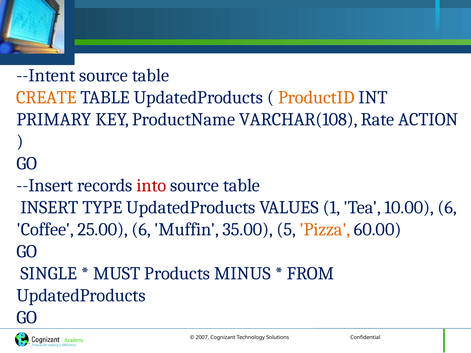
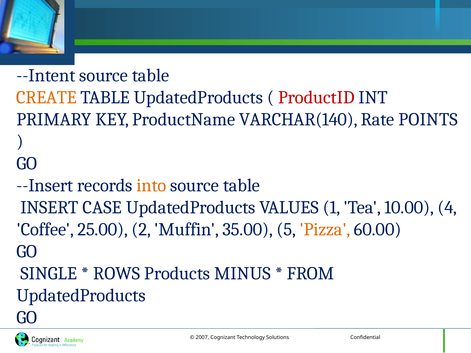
ProductID colour: orange -> red
VARCHAR(108: VARCHAR(108 -> VARCHAR(140
ACTION: ACTION -> POINTS
into colour: red -> orange
TYPE: TYPE -> CASE
10.00 6: 6 -> 4
25.00 6: 6 -> 2
MUST: MUST -> ROWS
